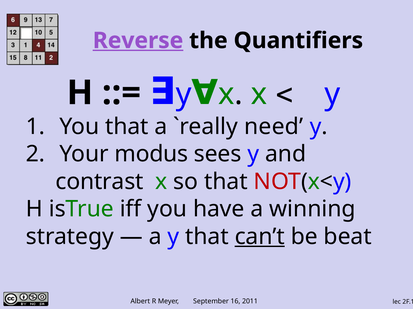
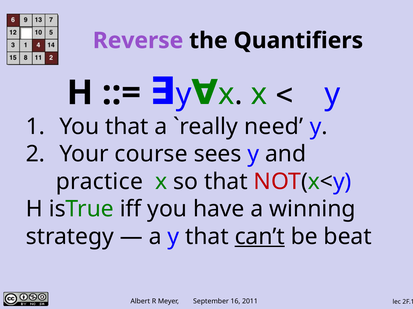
Reverse underline: present -> none
modus: modus -> course
contrast: contrast -> practice
